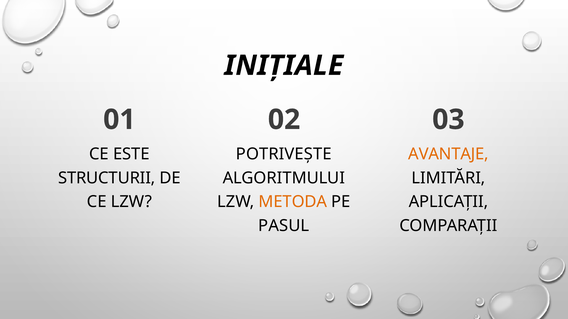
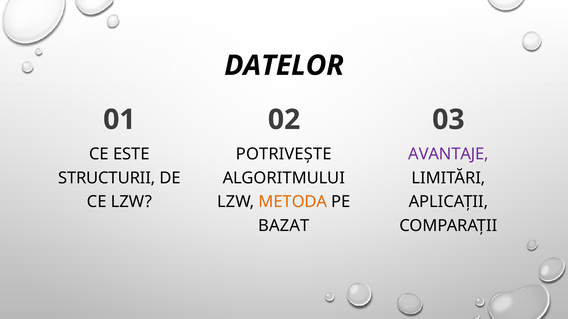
INIȚIALE: INIȚIALE -> DATELOR
AVANTAJE colour: orange -> purple
PASUL: PASUL -> BAZAT
